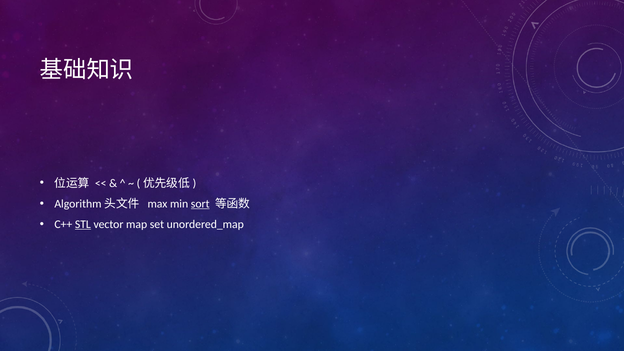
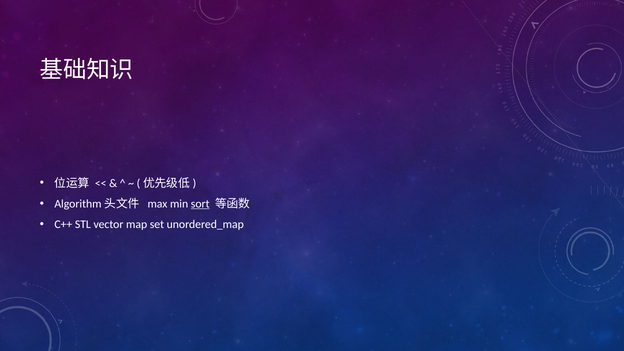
STL underline: present -> none
